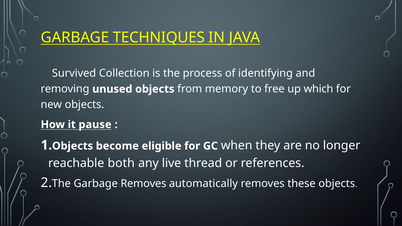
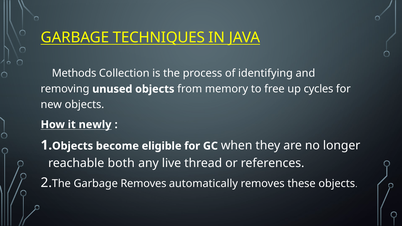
Survived: Survived -> Methods
which: which -> cycles
pause: pause -> newly
